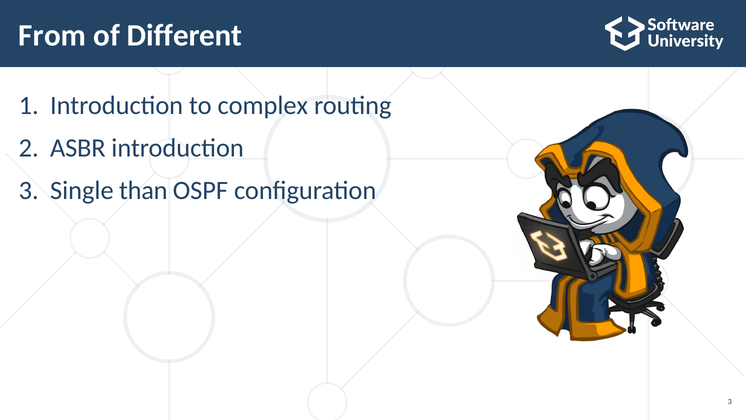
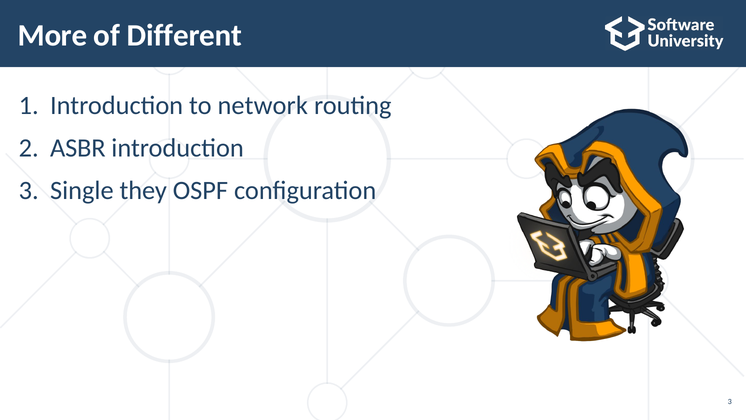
From: From -> More
complex: complex -> network
than: than -> they
